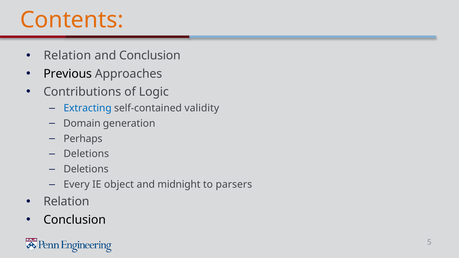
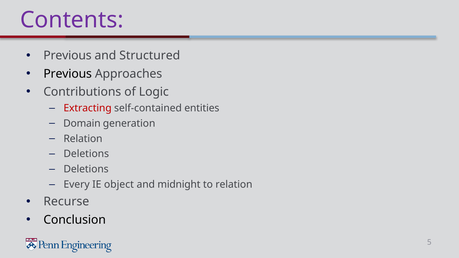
Contents colour: orange -> purple
Relation at (67, 56): Relation -> Previous
and Conclusion: Conclusion -> Structured
Extracting colour: blue -> red
validity: validity -> entities
Perhaps at (83, 139): Perhaps -> Relation
to parsers: parsers -> relation
Relation at (66, 202): Relation -> Recurse
